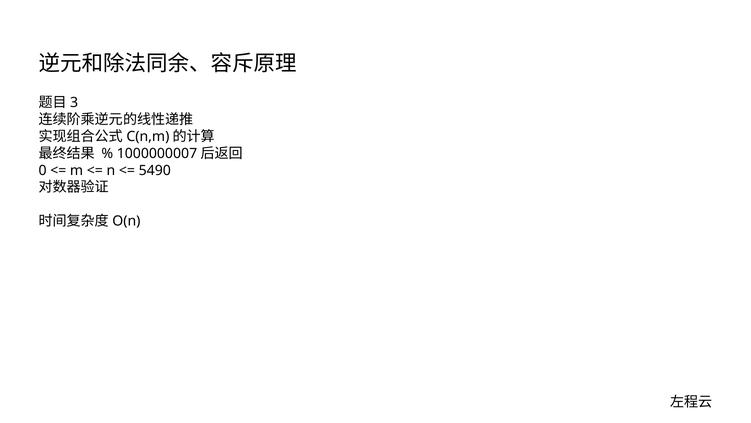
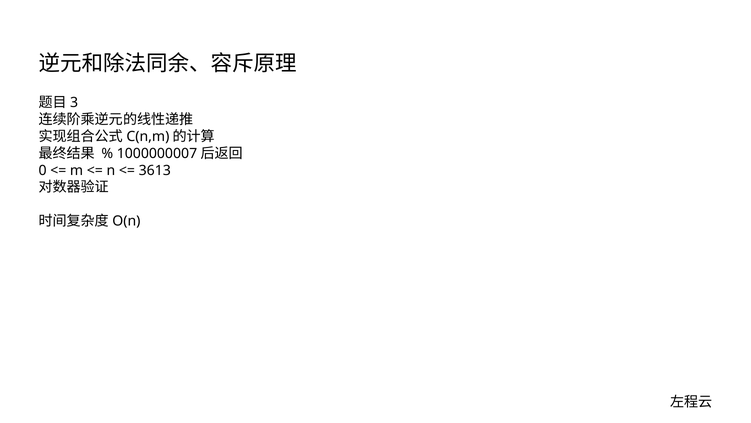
5490: 5490 -> 3613
